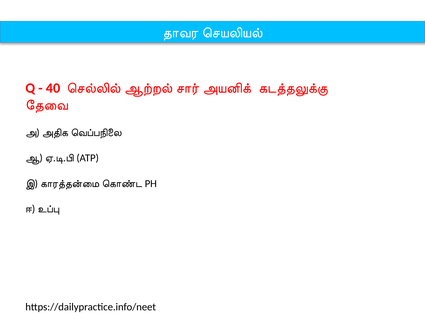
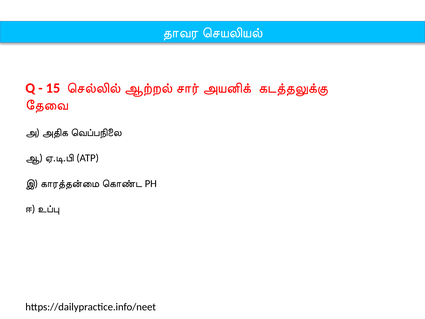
40: 40 -> 15
